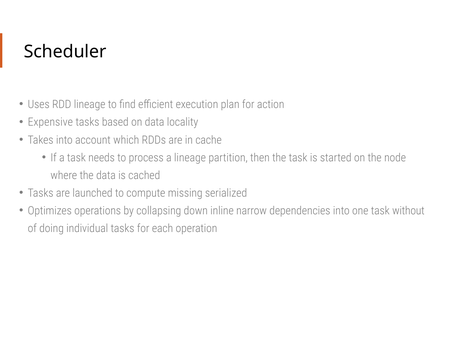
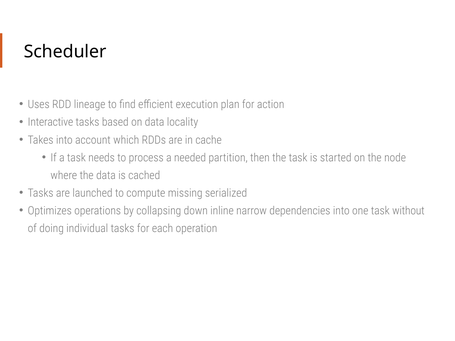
Expensive: Expensive -> Interactive
a lineage: lineage -> needed
